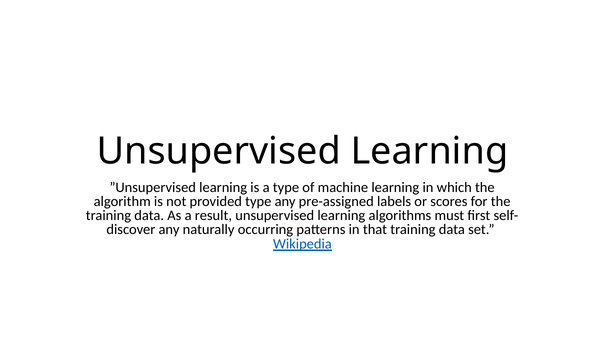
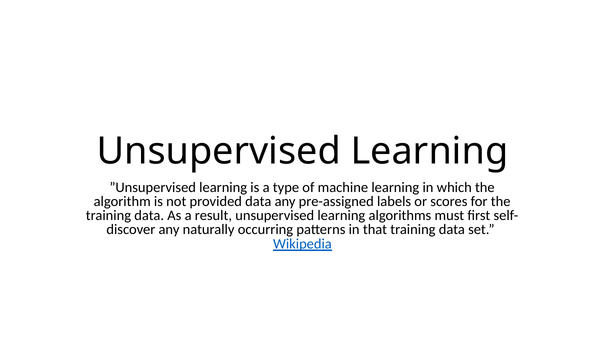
provided type: type -> data
